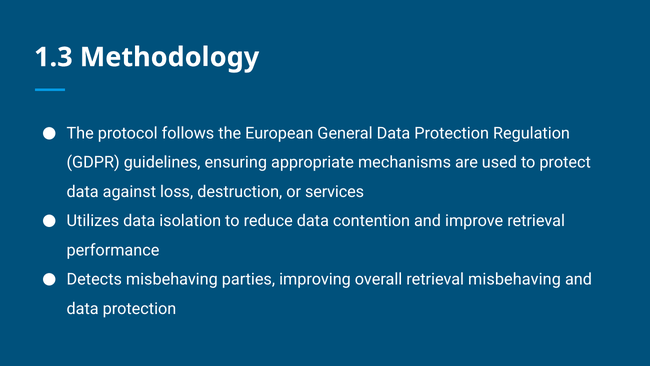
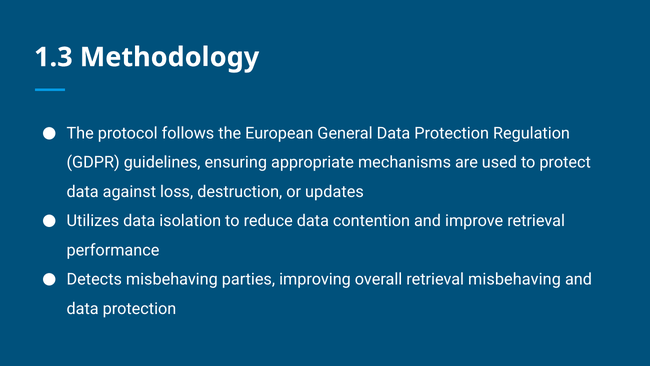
services: services -> updates
